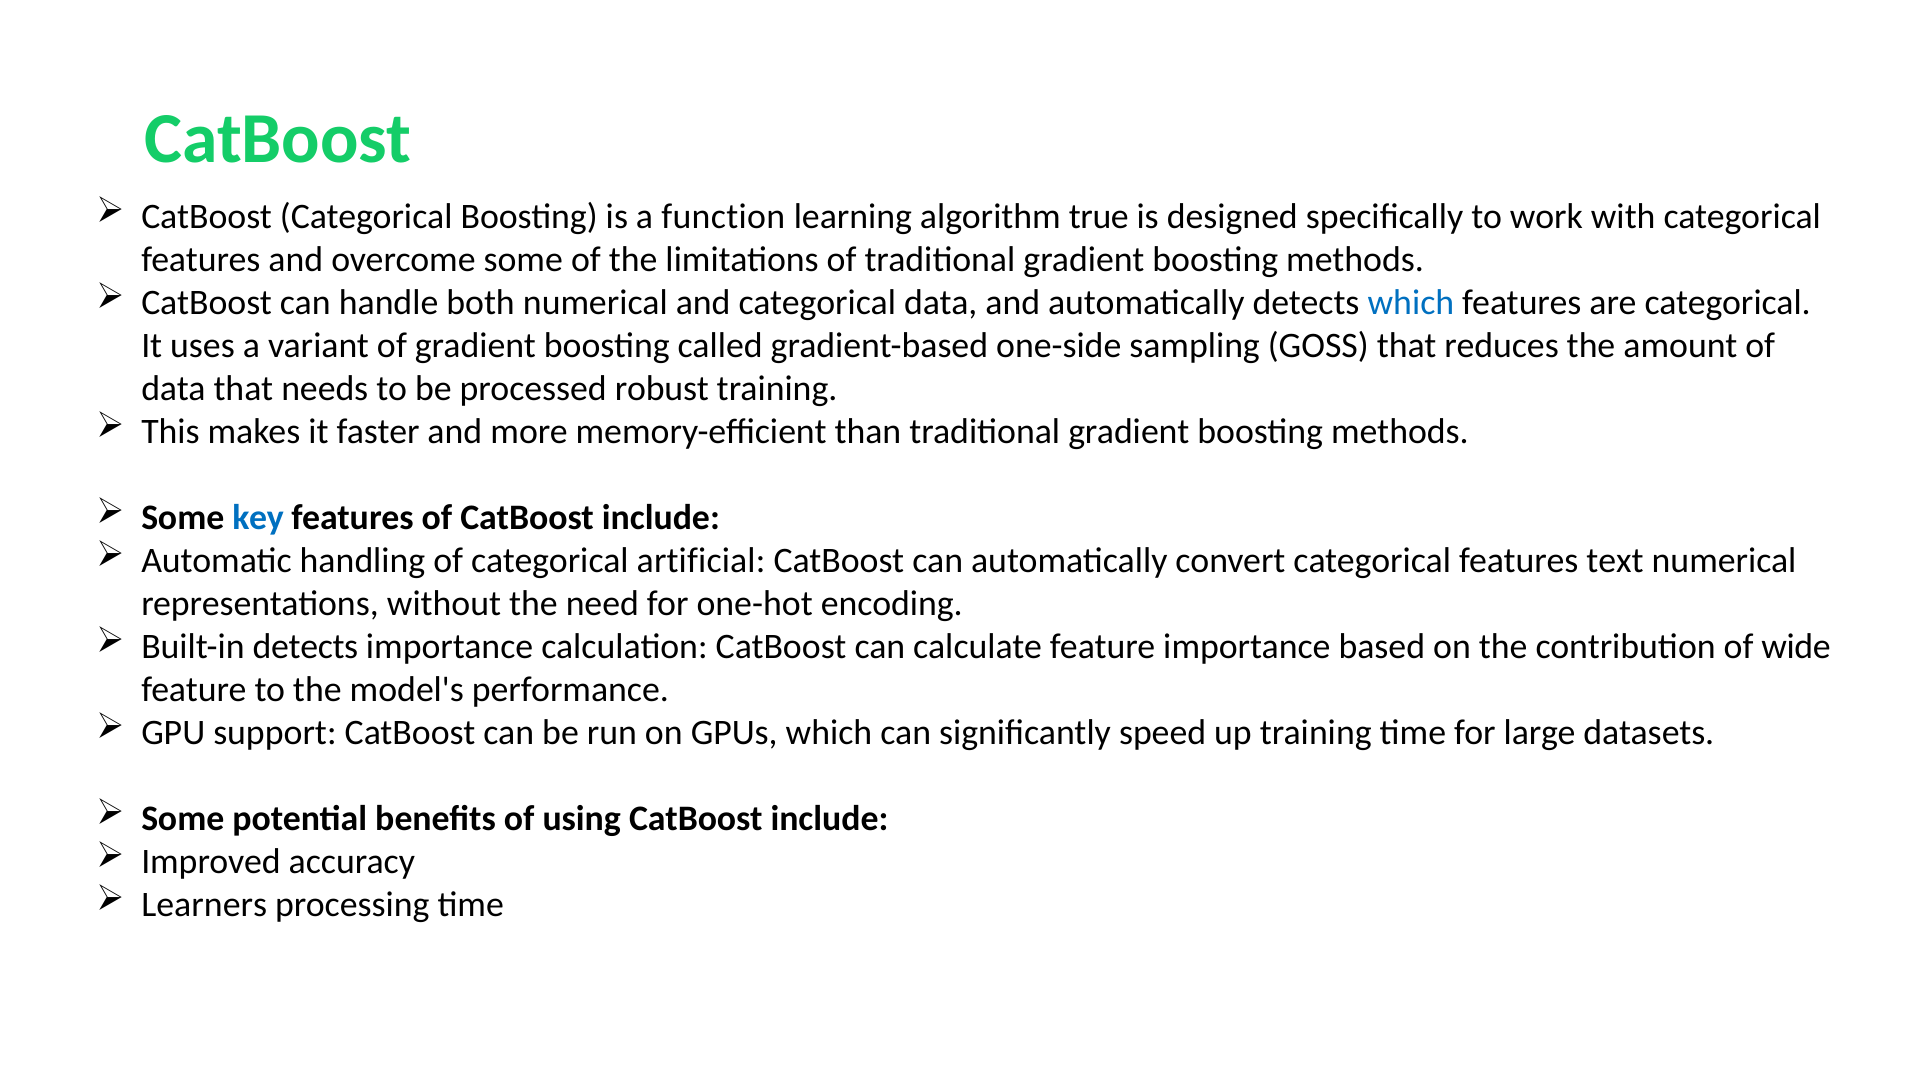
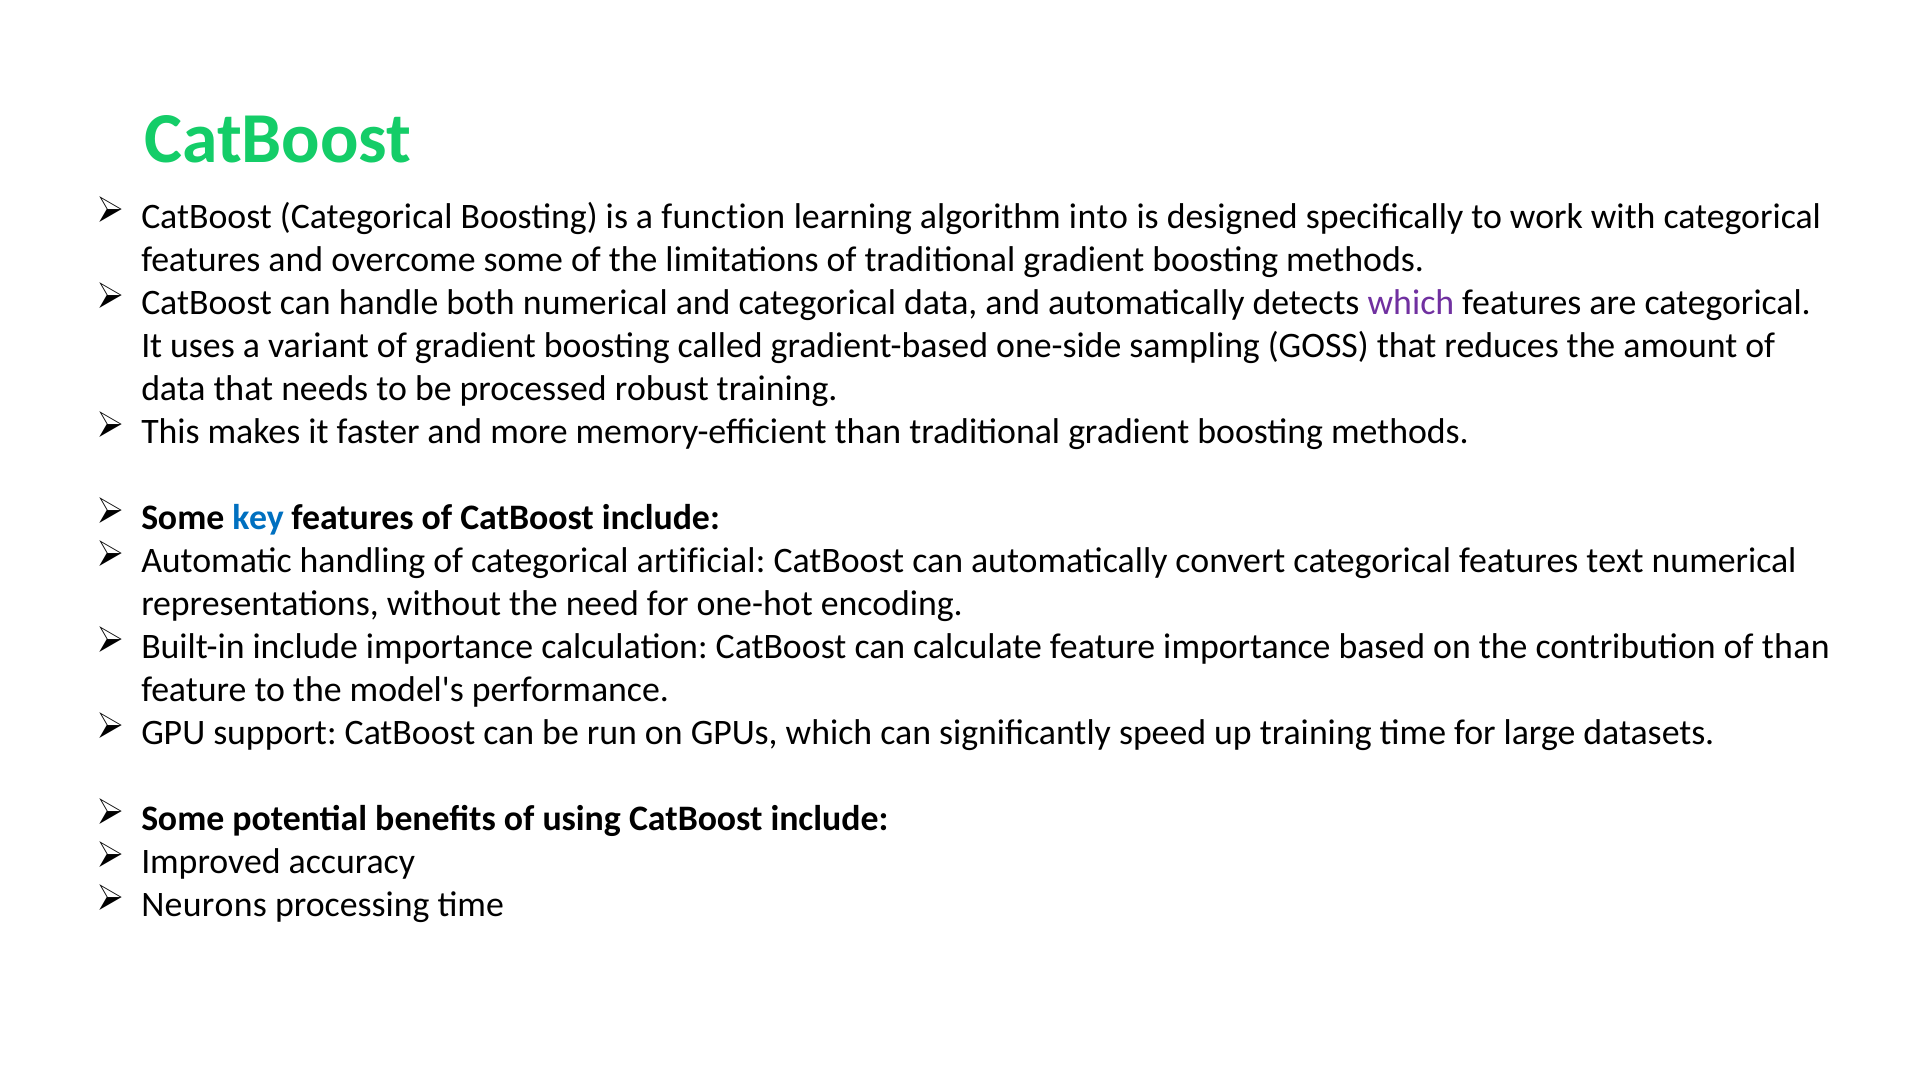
true: true -> into
which at (1411, 302) colour: blue -> purple
Built-in detects: detects -> include
of wide: wide -> than
Learners: Learners -> Neurons
